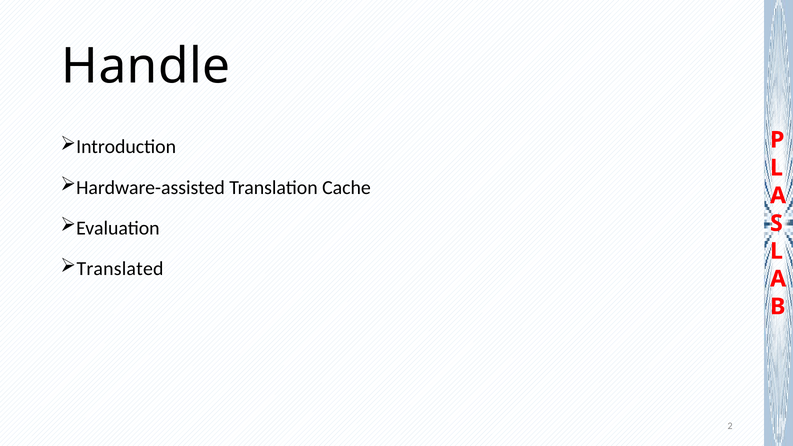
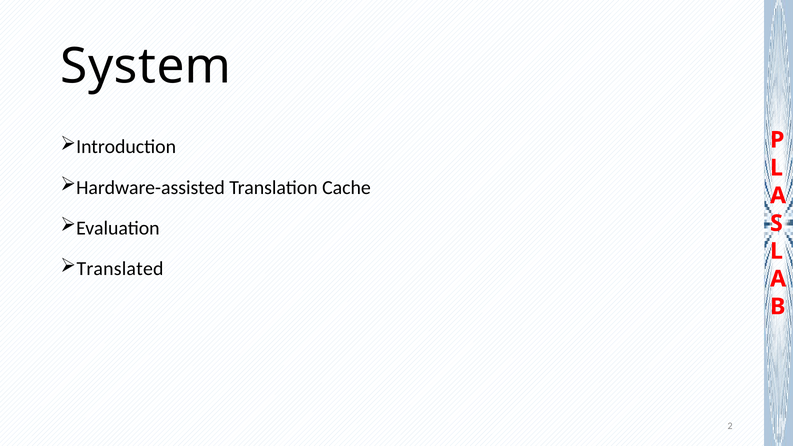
Handle: Handle -> System
